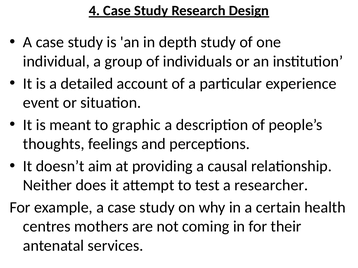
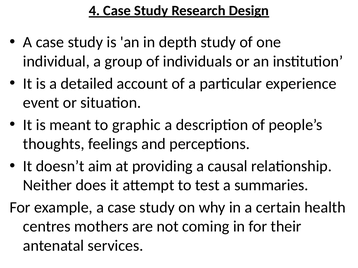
researcher: researcher -> summaries
